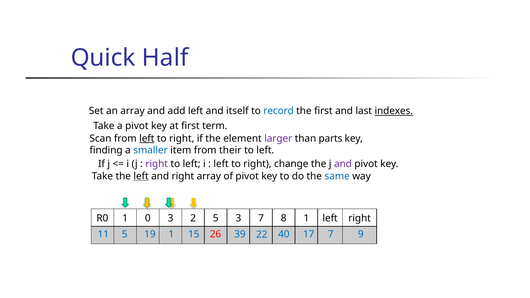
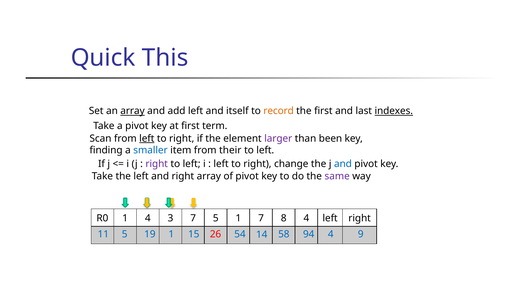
Half: Half -> This
array at (133, 111) underline: none -> present
record colour: blue -> orange
parts: parts -> been
and at (343, 164) colour: purple -> blue
left at (141, 176) underline: present -> none
same colour: blue -> purple
1 0: 0 -> 4
3 2: 2 -> 7
5 3: 3 -> 1
8 1: 1 -> 4
39: 39 -> 54
22: 22 -> 14
40: 40 -> 58
17: 17 -> 94
19 7: 7 -> 4
